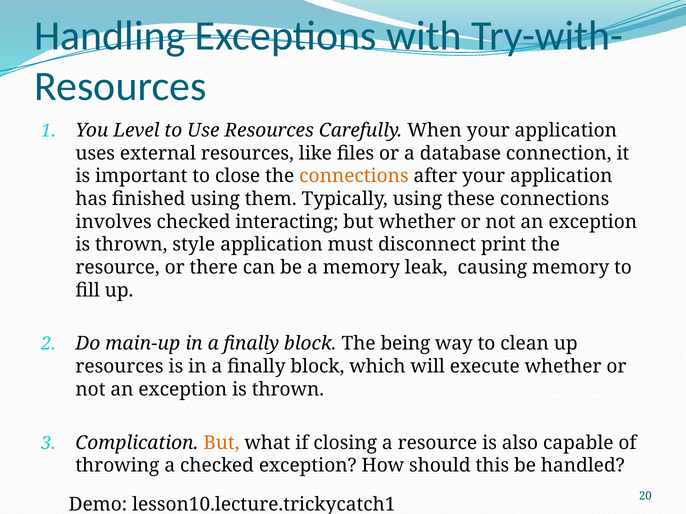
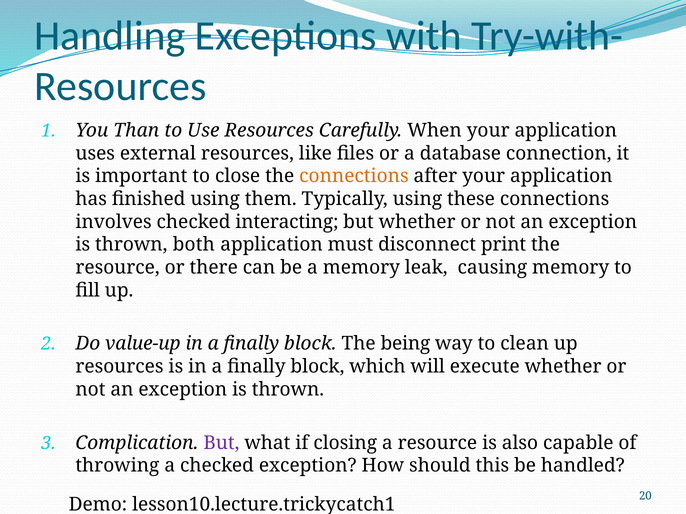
Level: Level -> Than
style: style -> both
main-up: main-up -> value-up
But at (221, 443) colour: orange -> purple
